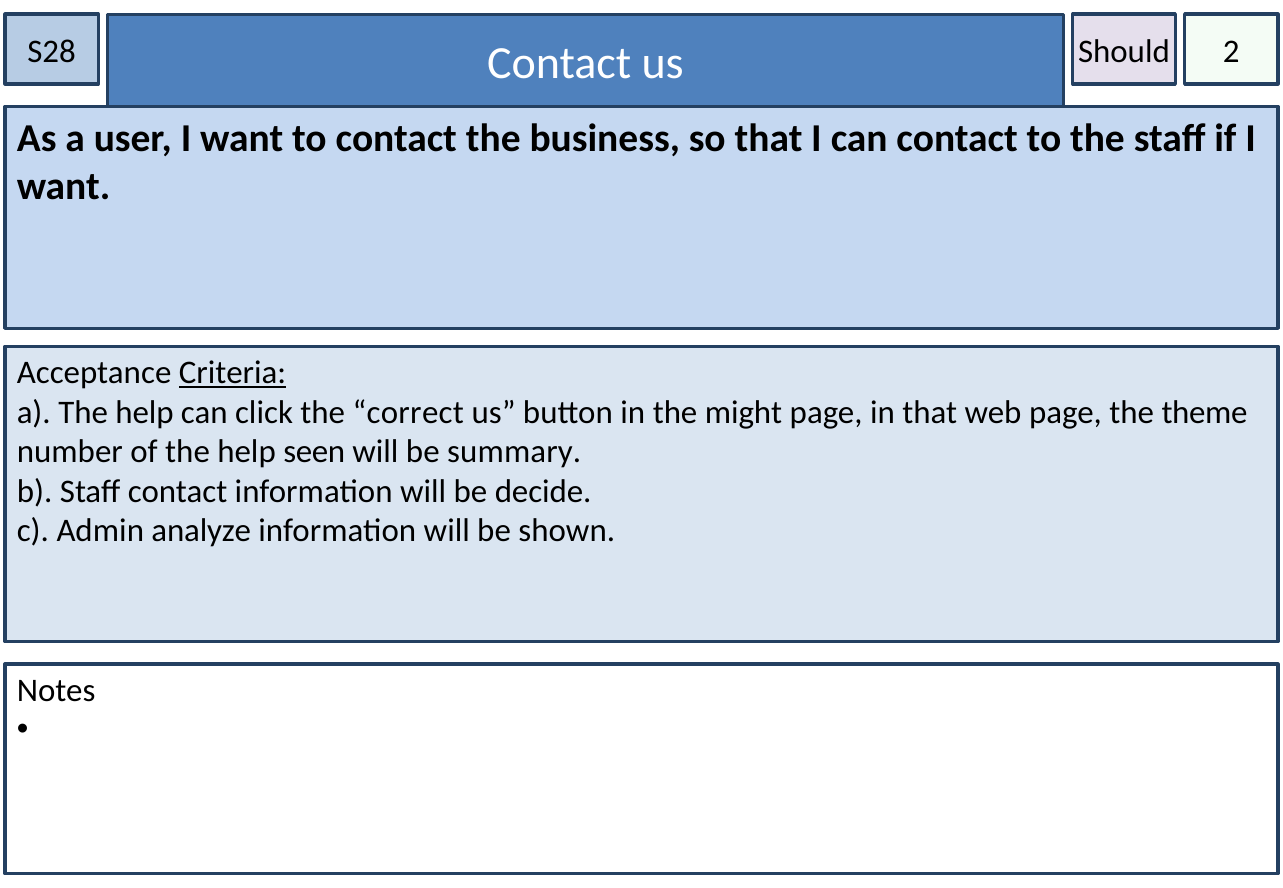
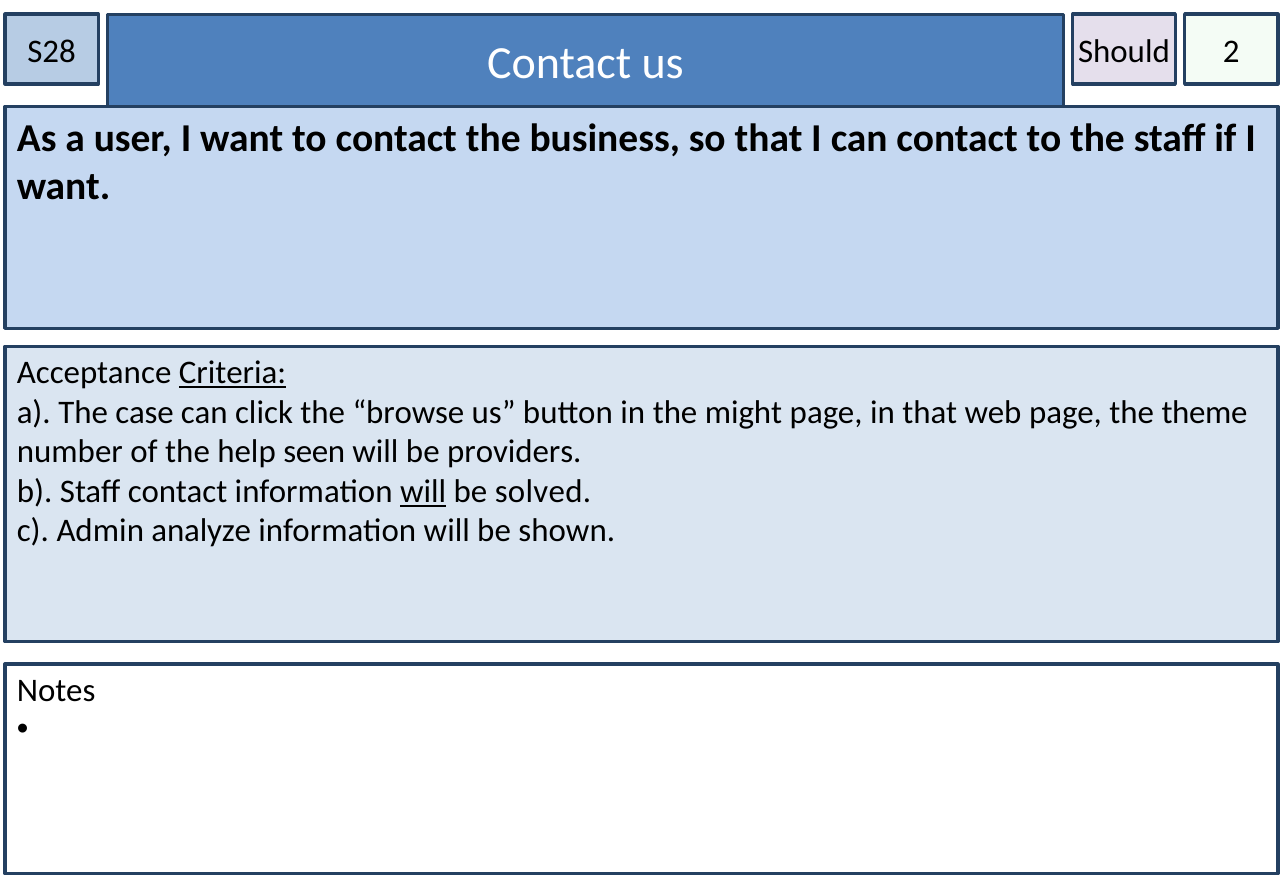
a The help: help -> case
correct: correct -> browse
summary: summary -> providers
will at (423, 492) underline: none -> present
decide: decide -> solved
